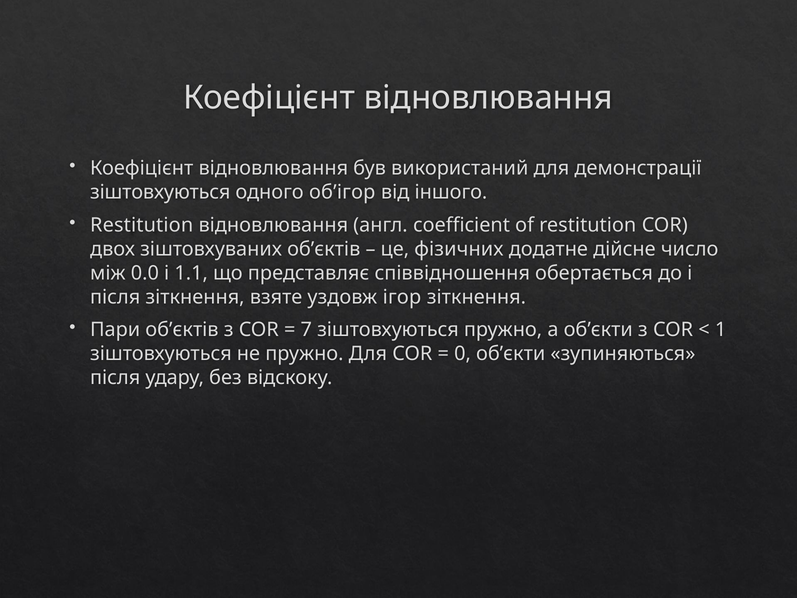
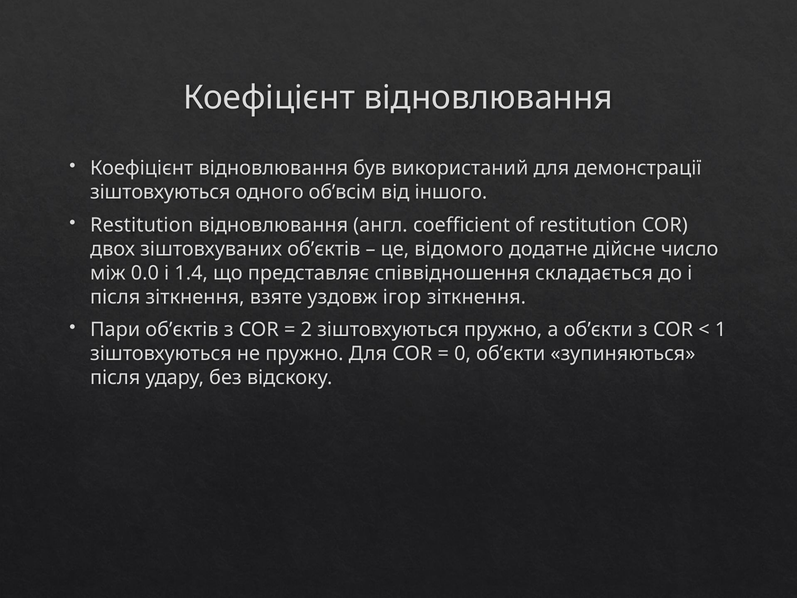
об’ігор: об’ігор -> об’всім
фізичних: фізичних -> відомого
1.1: 1.1 -> 1.4
обертається: обертається -> складається
7: 7 -> 2
